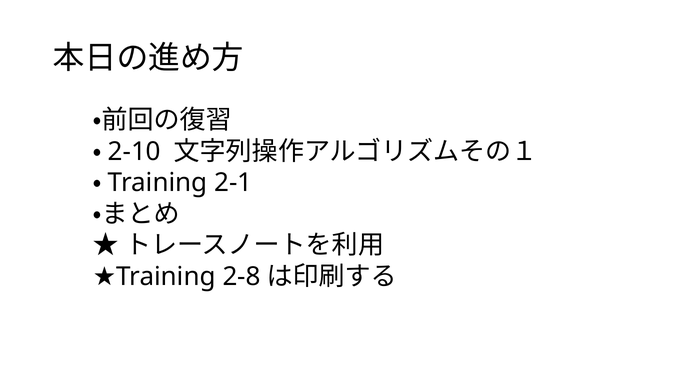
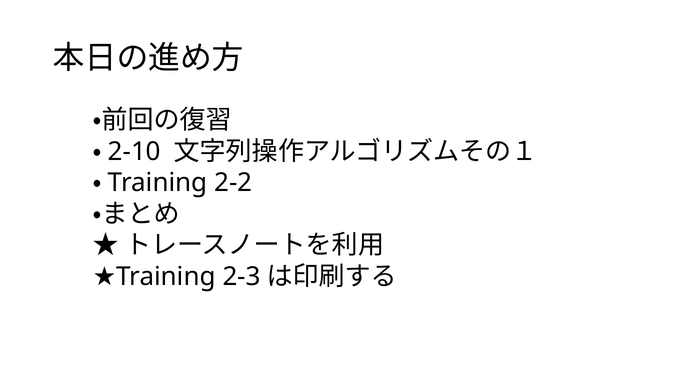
2-1: 2-1 -> 2-2
2-8: 2-8 -> 2-3
